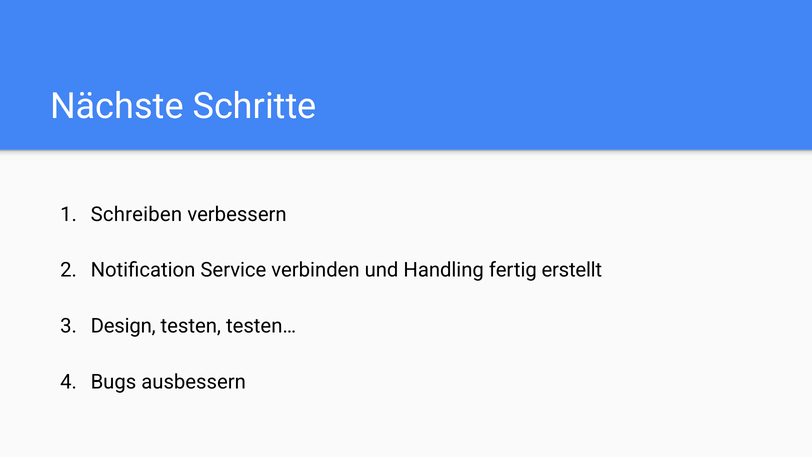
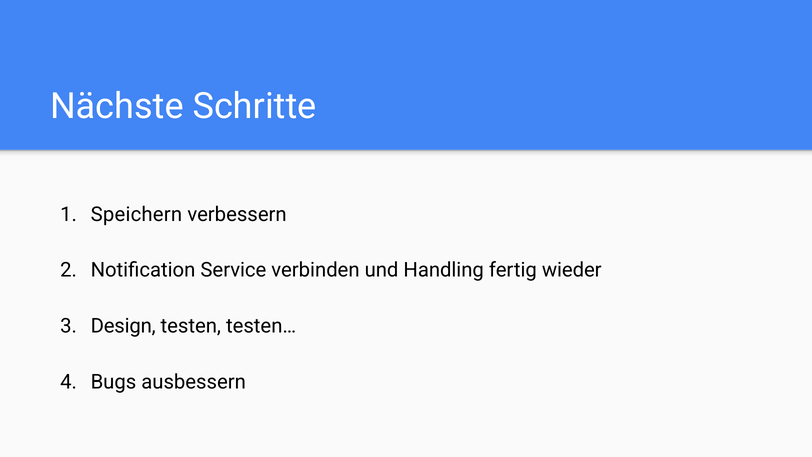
Schreiben: Schreiben -> Speichern
erstellt: erstellt -> wieder
